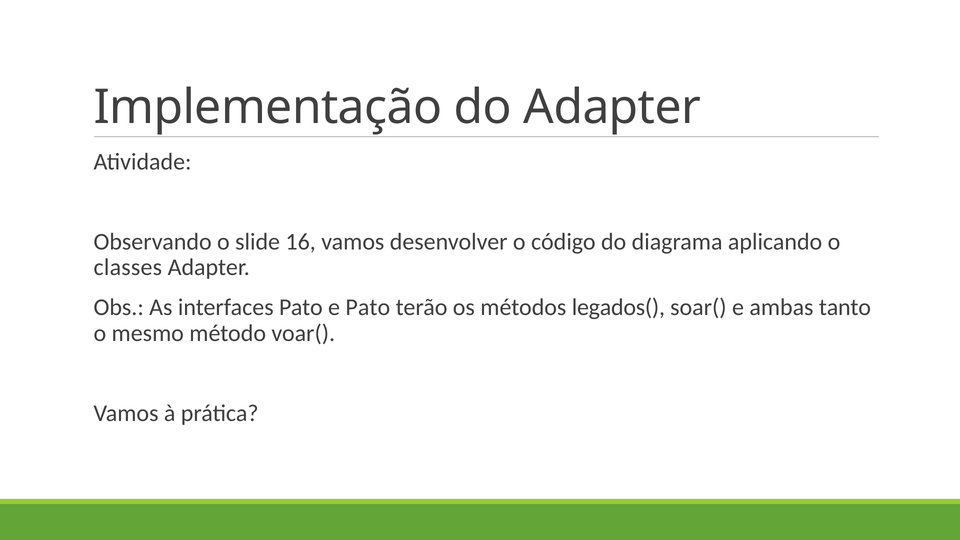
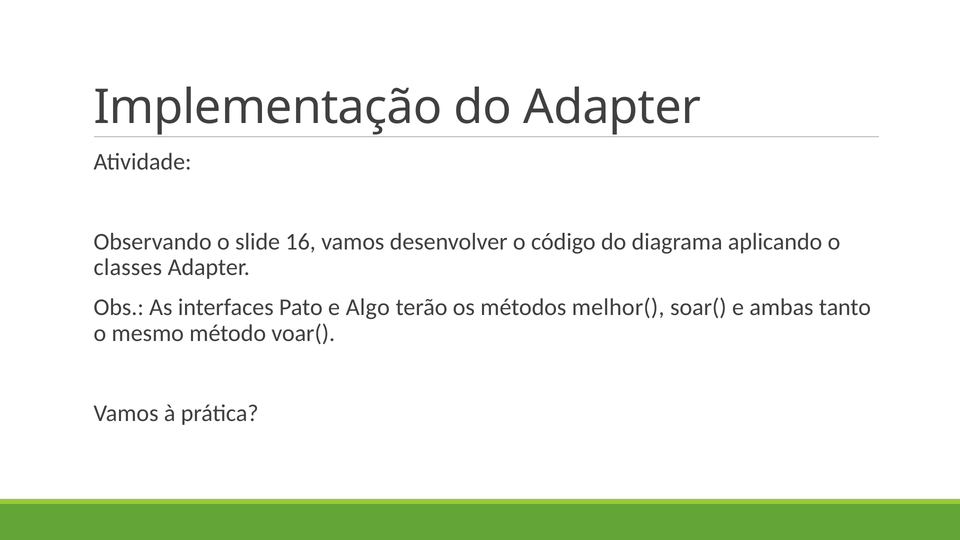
e Pato: Pato -> Algo
legados(: legados( -> melhor(
